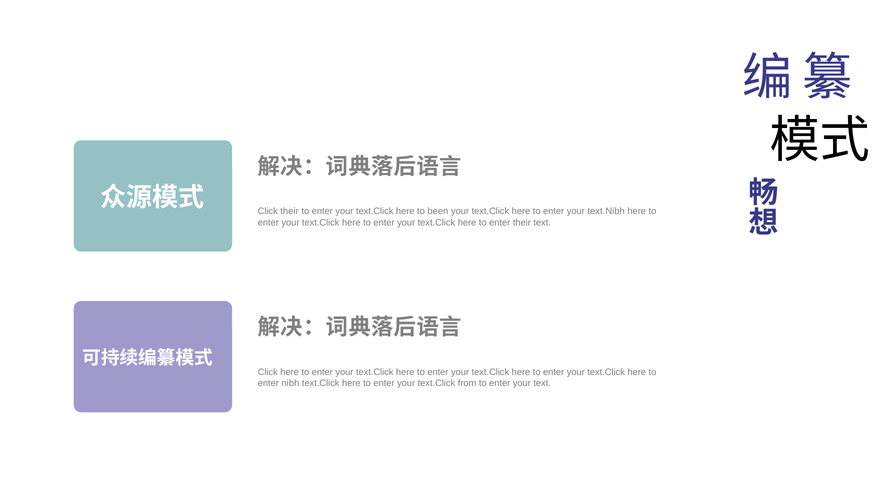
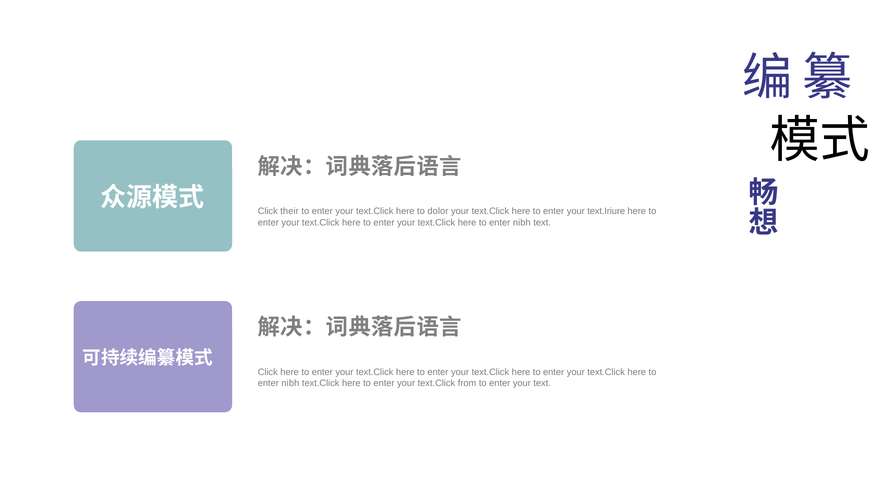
been: been -> dolor
text.Nibh: text.Nibh -> text.Iriure
their at (522, 222): their -> nibh
